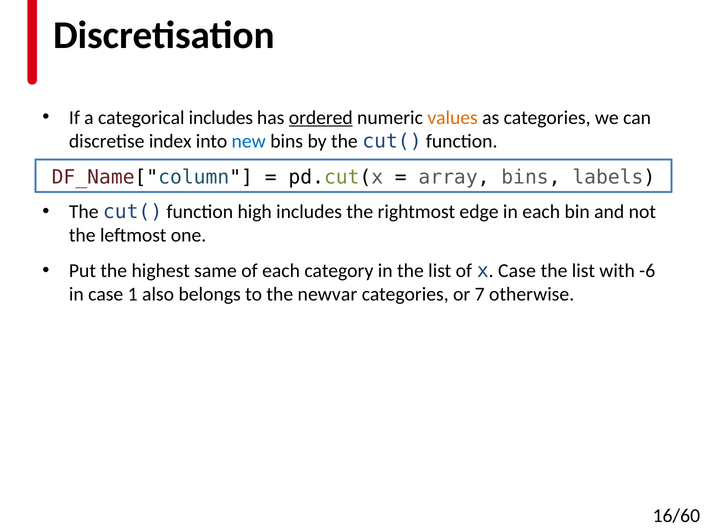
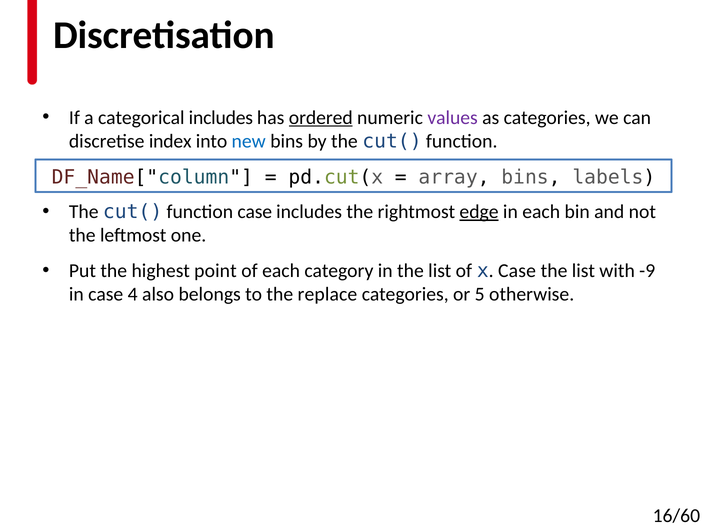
values colour: orange -> purple
function high: high -> case
edge underline: none -> present
same: same -> point
-6: -6 -> -9
1: 1 -> 4
newvar: newvar -> replace
7: 7 -> 5
